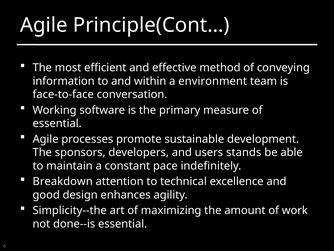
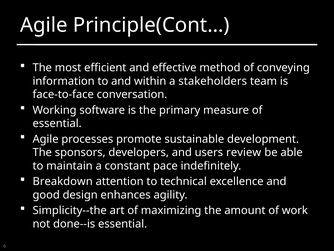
environment: environment -> stakeholders
stands: stands -> review
